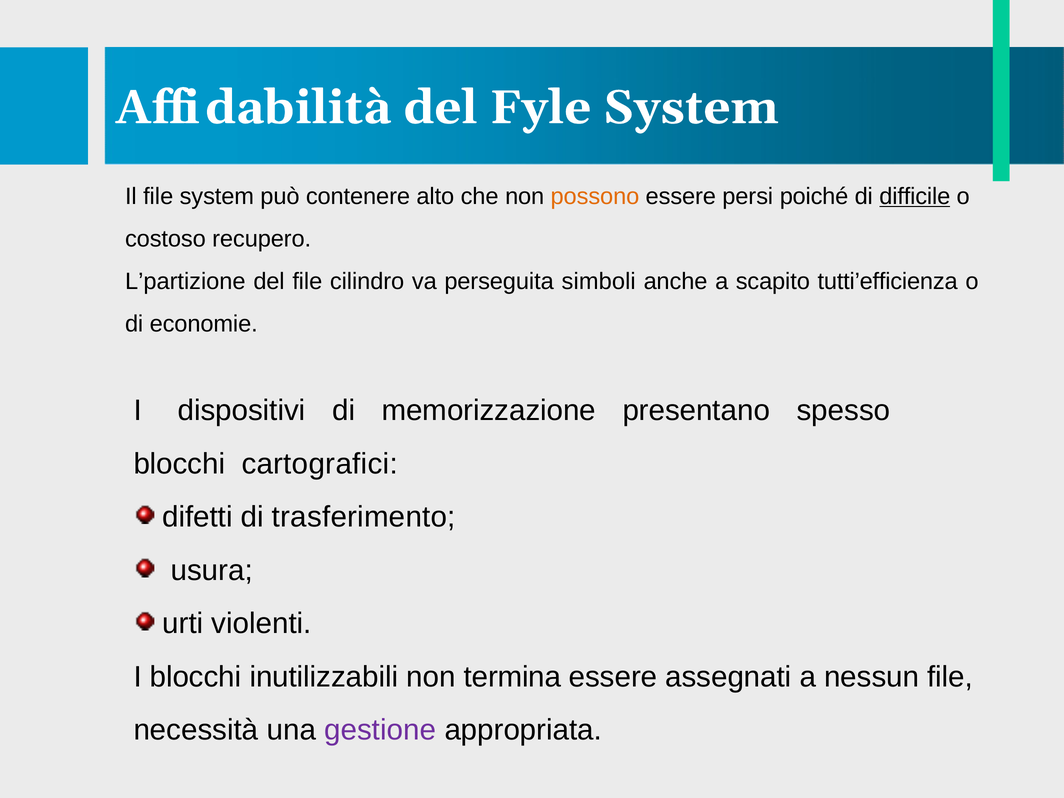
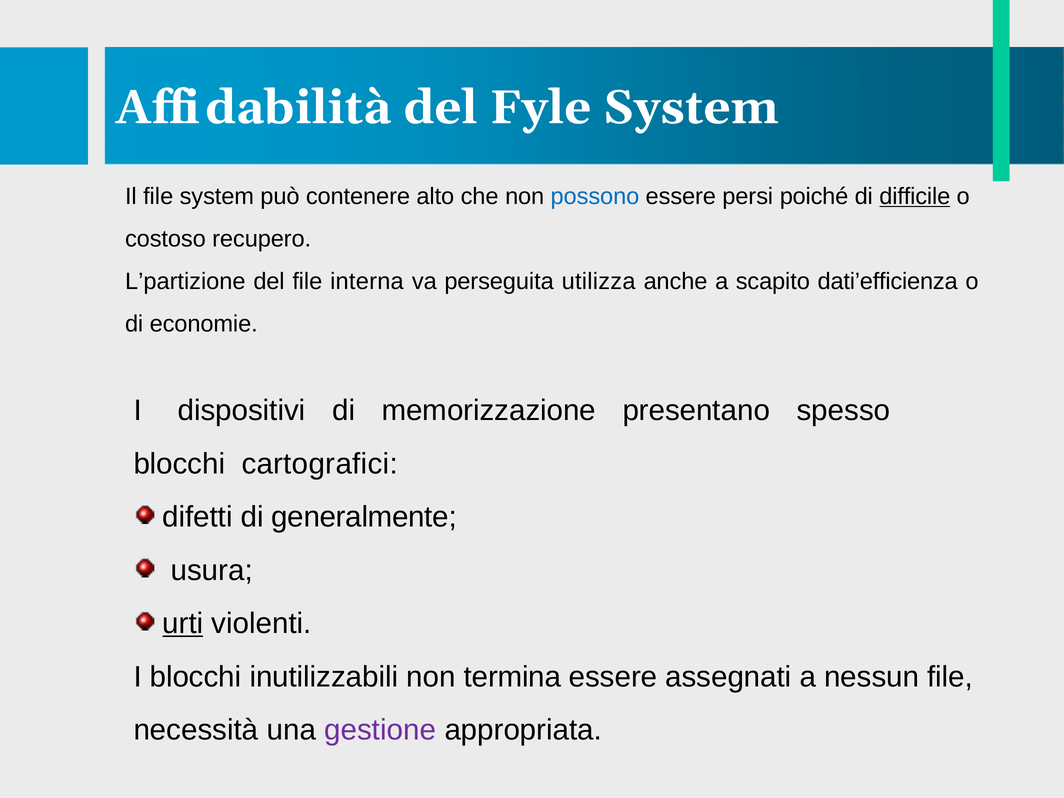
possono colour: orange -> blue
cilindro: cilindro -> interna
simboli: simboli -> utilizza
tutti’efficienza: tutti’efficienza -> dati’efficienza
trasferimento: trasferimento -> generalmente
urti underline: none -> present
